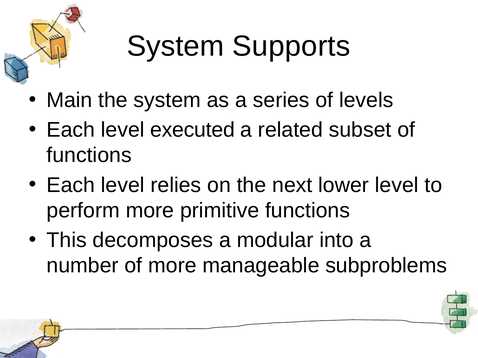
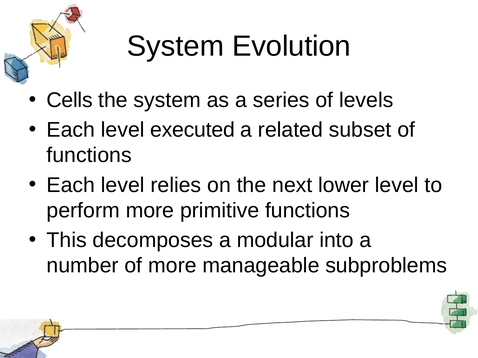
Supports: Supports -> Evolution
Main: Main -> Cells
